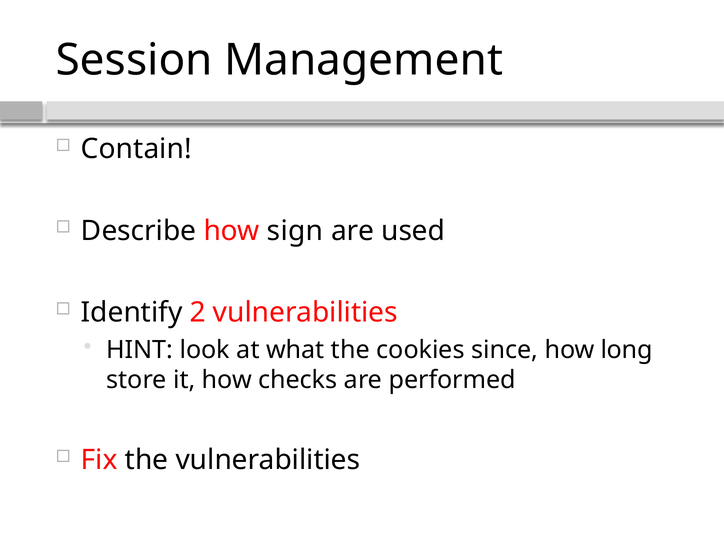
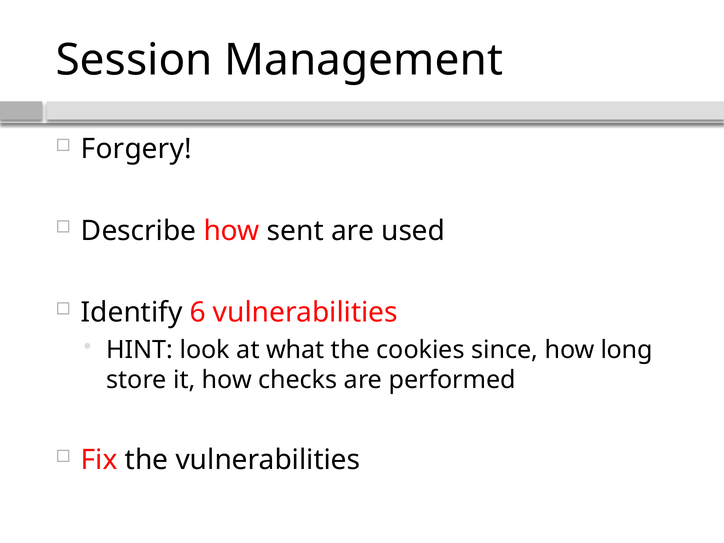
Contain: Contain -> Forgery
sign: sign -> sent
2: 2 -> 6
